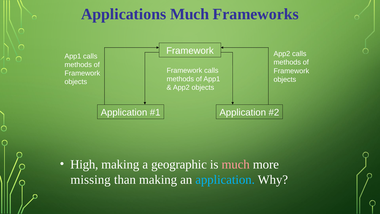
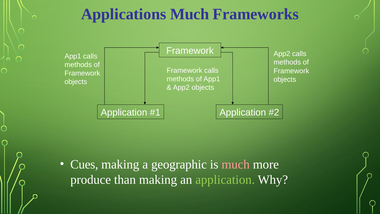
High: High -> Cues
missing: missing -> produce
application at (225, 180) colour: light blue -> light green
